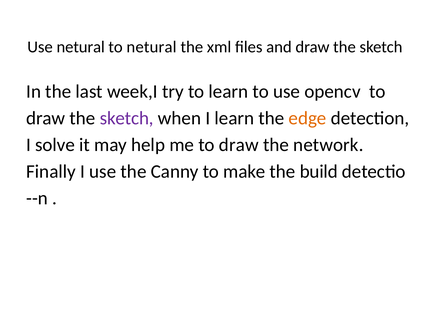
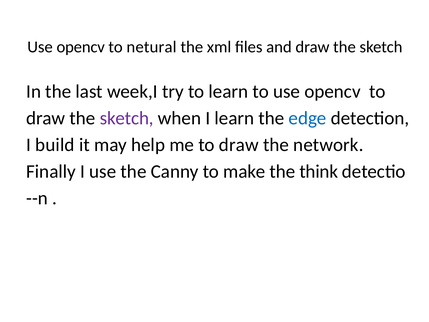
netural at (81, 47): netural -> opencv
edge colour: orange -> blue
solve: solve -> build
build: build -> think
